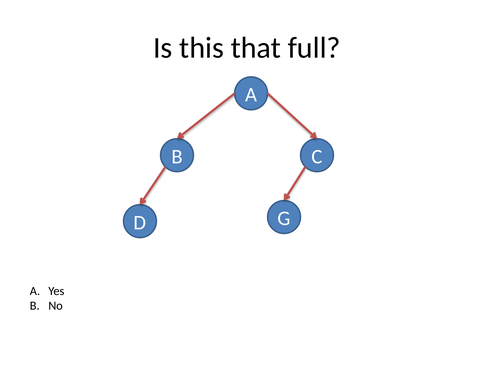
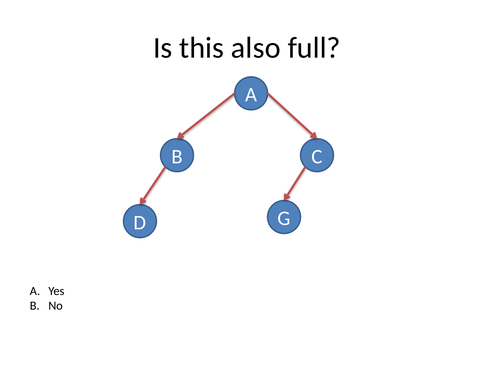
that: that -> also
